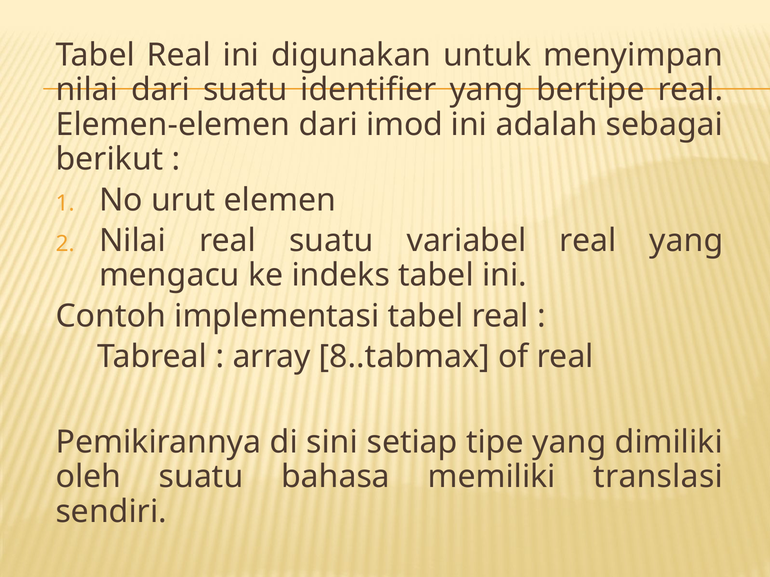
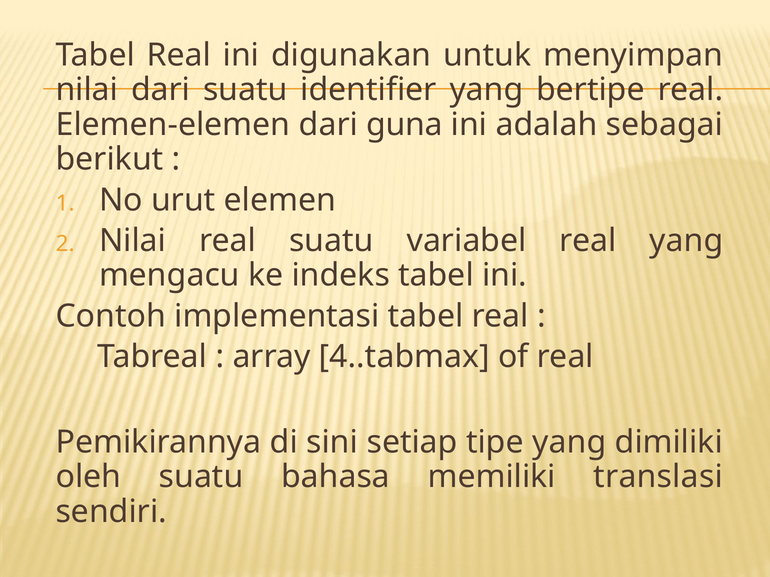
imod: imod -> guna
8..tabmax: 8..tabmax -> 4..tabmax
